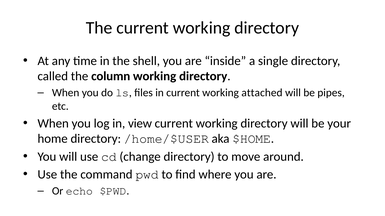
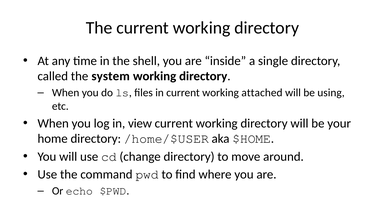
column: column -> system
pipes: pipes -> using
